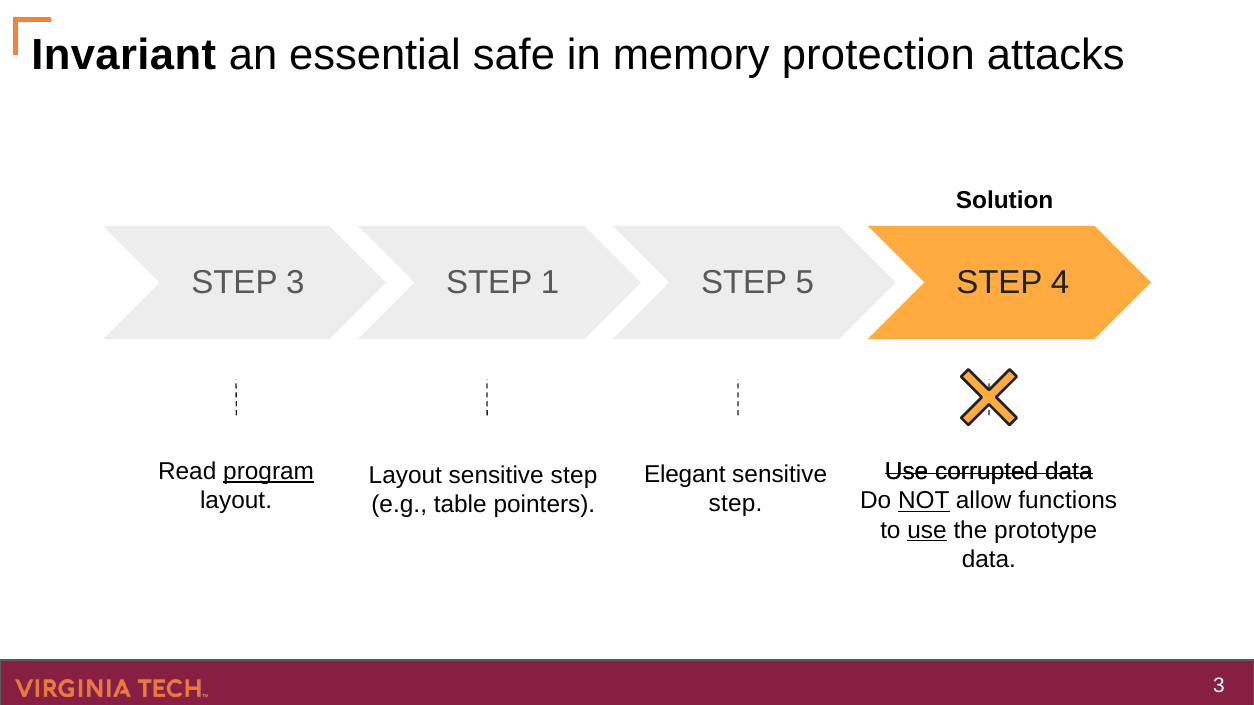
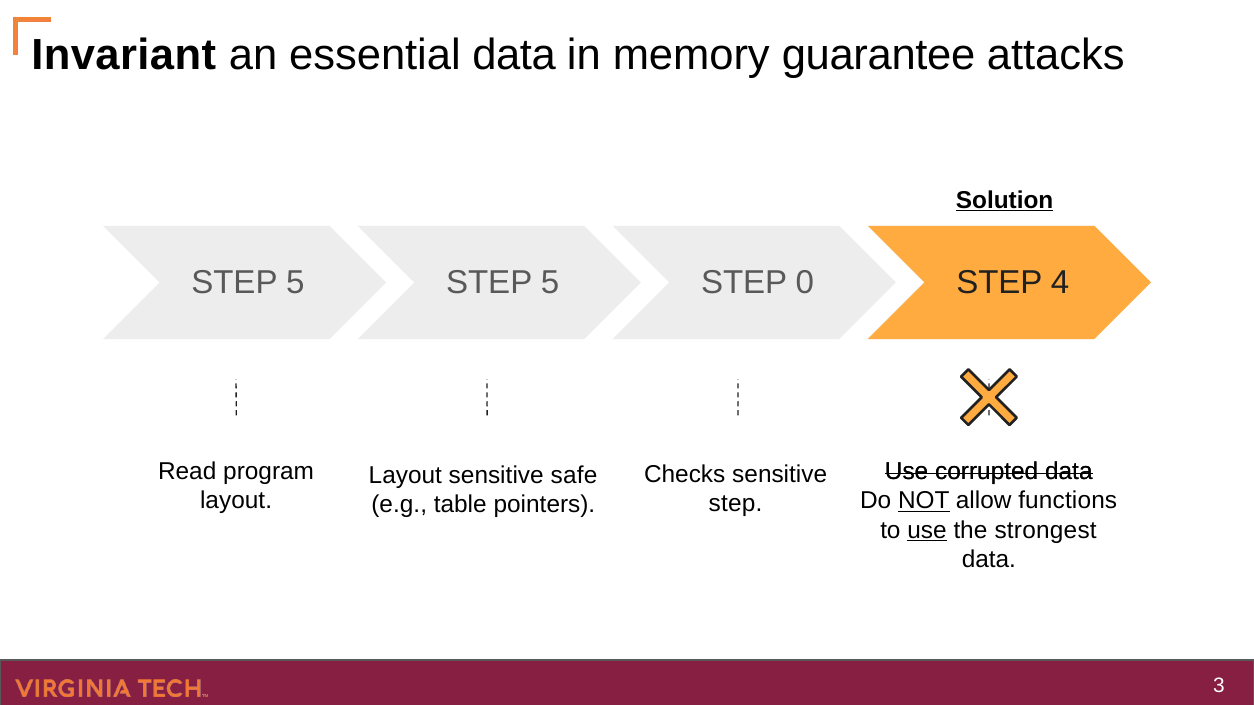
essential safe: safe -> data
protection: protection -> guarantee
Solution underline: none -> present
3 at (295, 282): 3 -> 5
1 at (550, 282): 1 -> 5
5: 5 -> 0
program underline: present -> none
Elegant: Elegant -> Checks
step at (574, 476): step -> safe
prototype: prototype -> strongest
